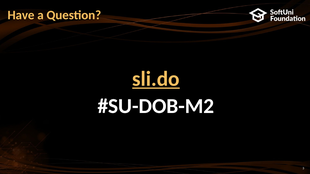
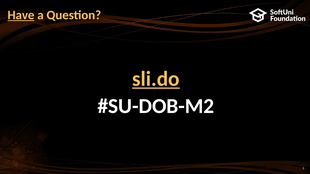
Have underline: none -> present
